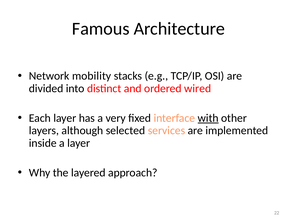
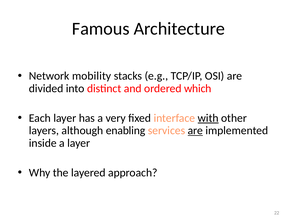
wired: wired -> which
selected: selected -> enabling
are at (195, 130) underline: none -> present
